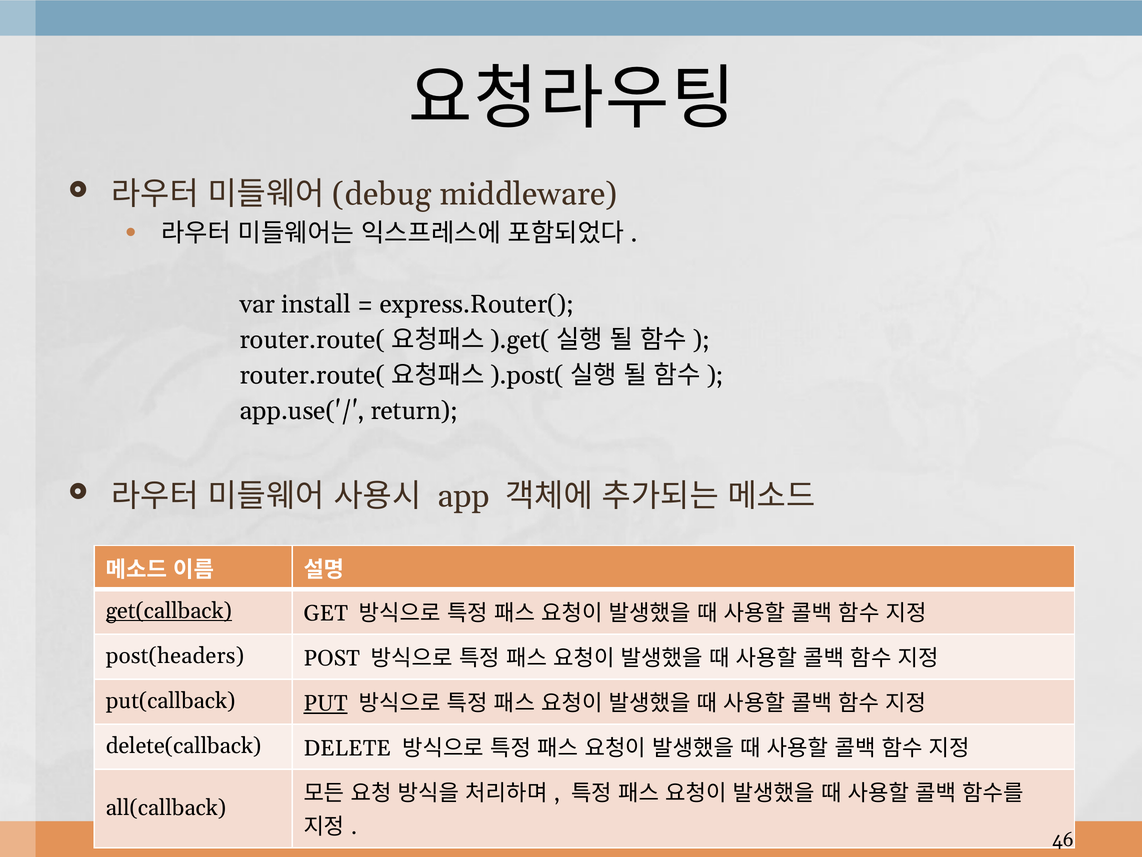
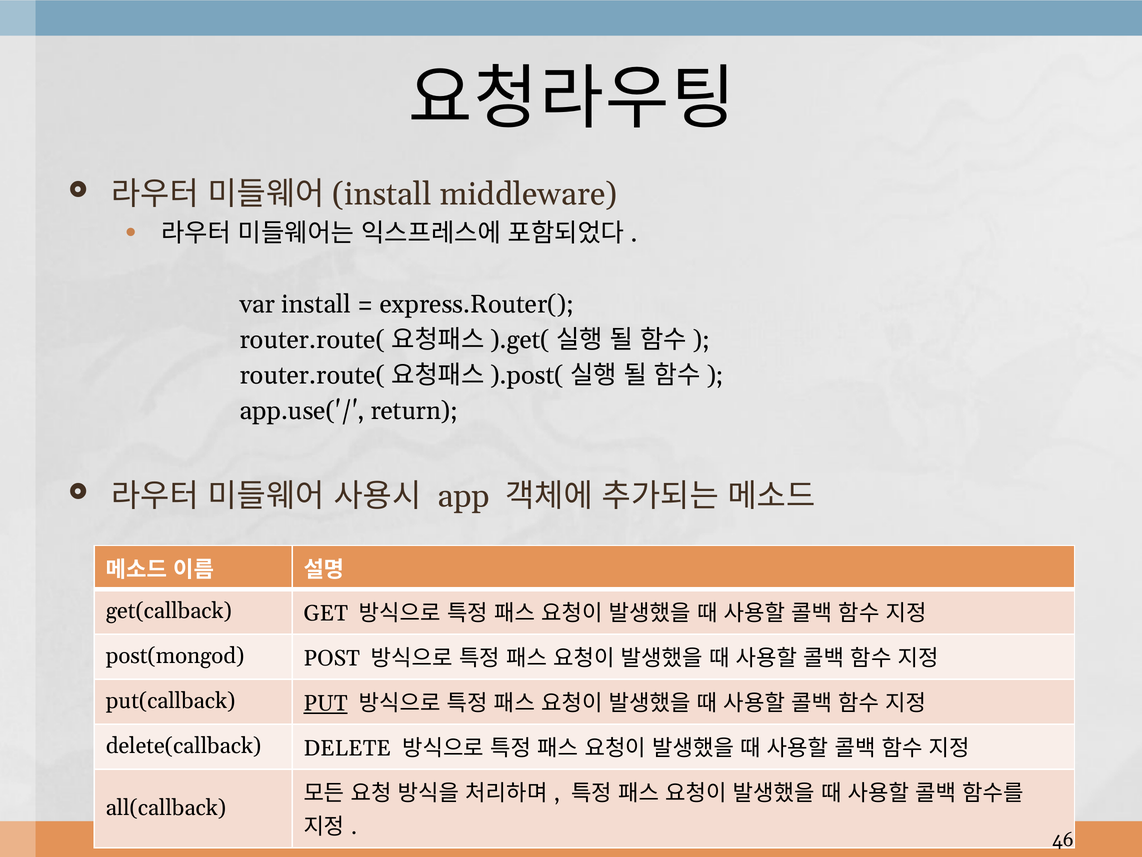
debug at (382, 194): debug -> install
get(callback underline: present -> none
post(headers: post(headers -> post(mongod
